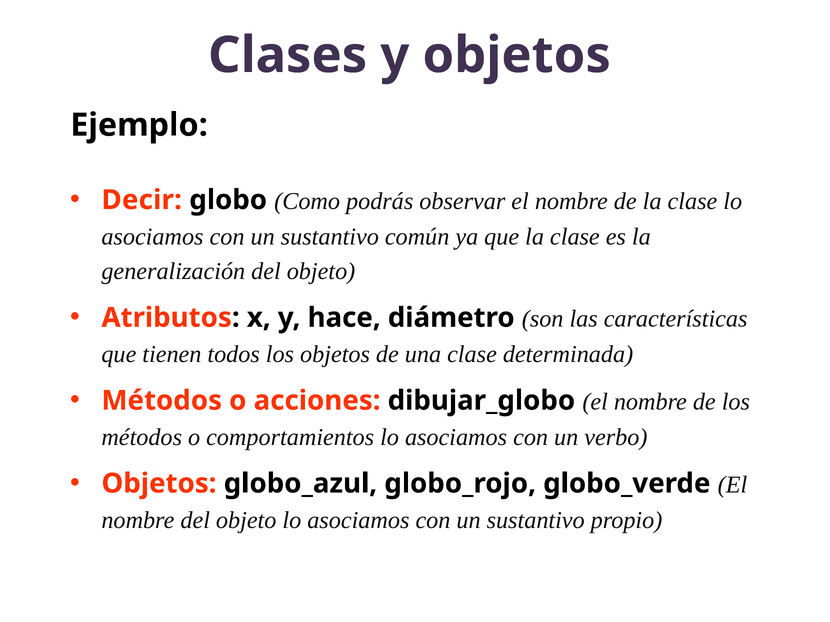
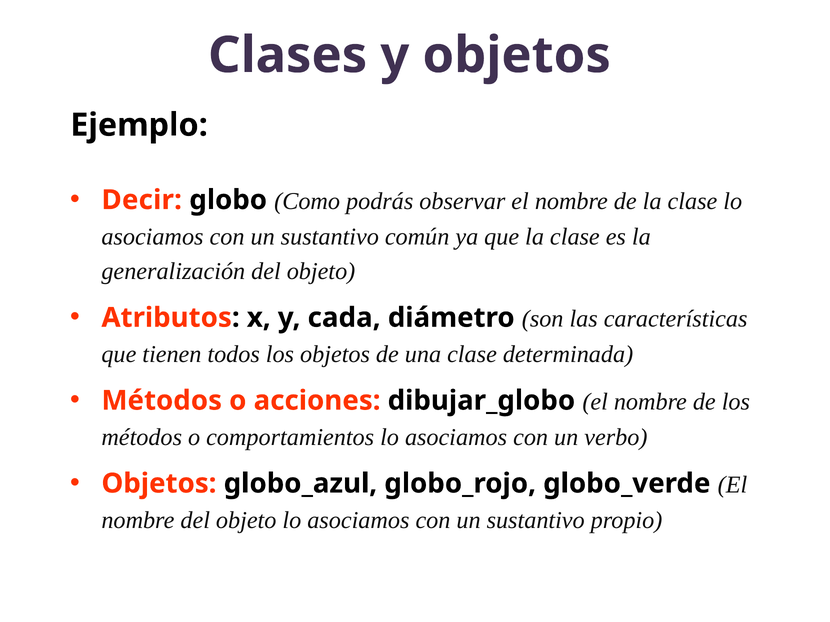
hace: hace -> cada
